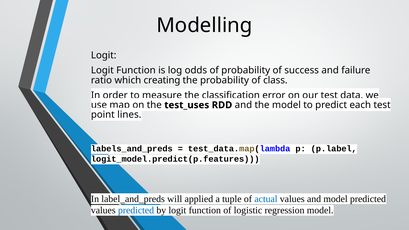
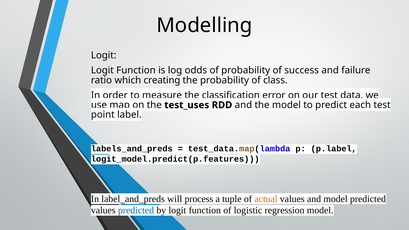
lines: lines -> label
applied: applied -> process
actual colour: blue -> orange
